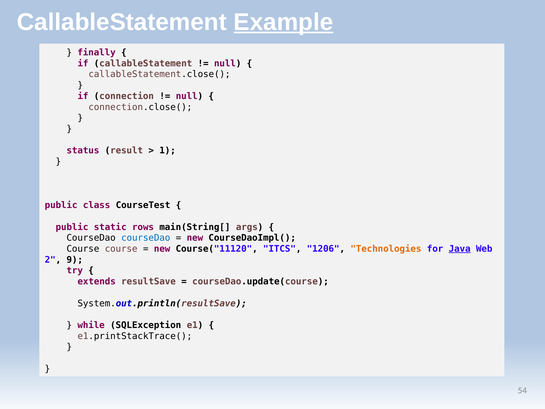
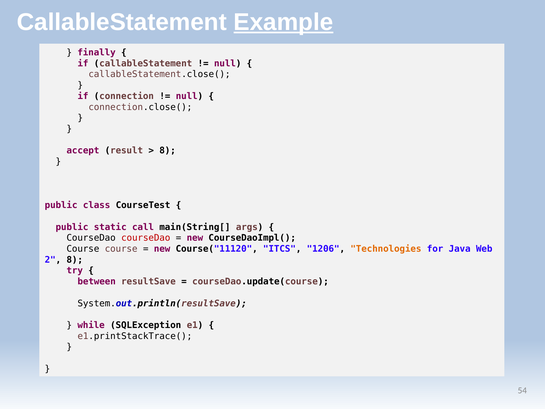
status: status -> accept
1 at (168, 151): 1 -> 8
rows: rows -> call
courseDao at (146, 238) colour: blue -> red
Java underline: present -> none
2 9: 9 -> 8
extends: extends -> between
